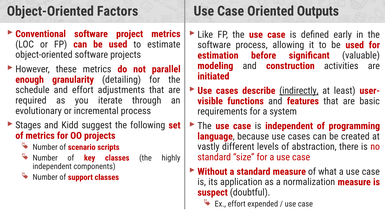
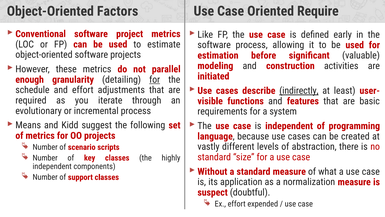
Outputs: Outputs -> Require
for at (155, 79) underline: none -> present
Stages: Stages -> Means
